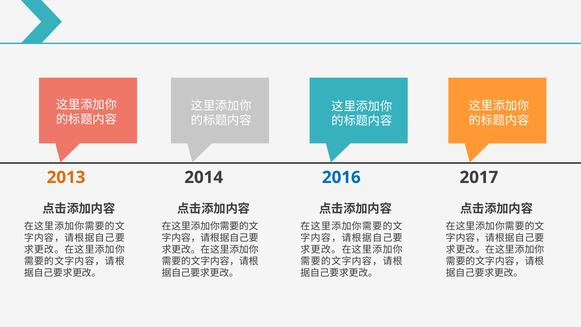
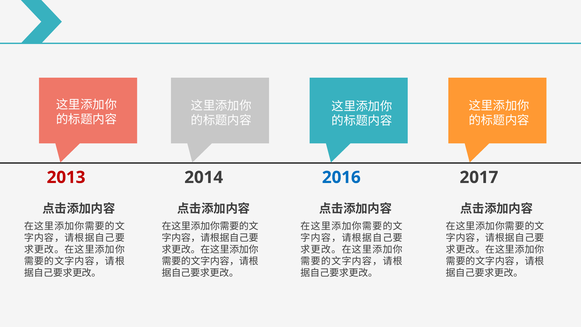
2013 colour: orange -> red
